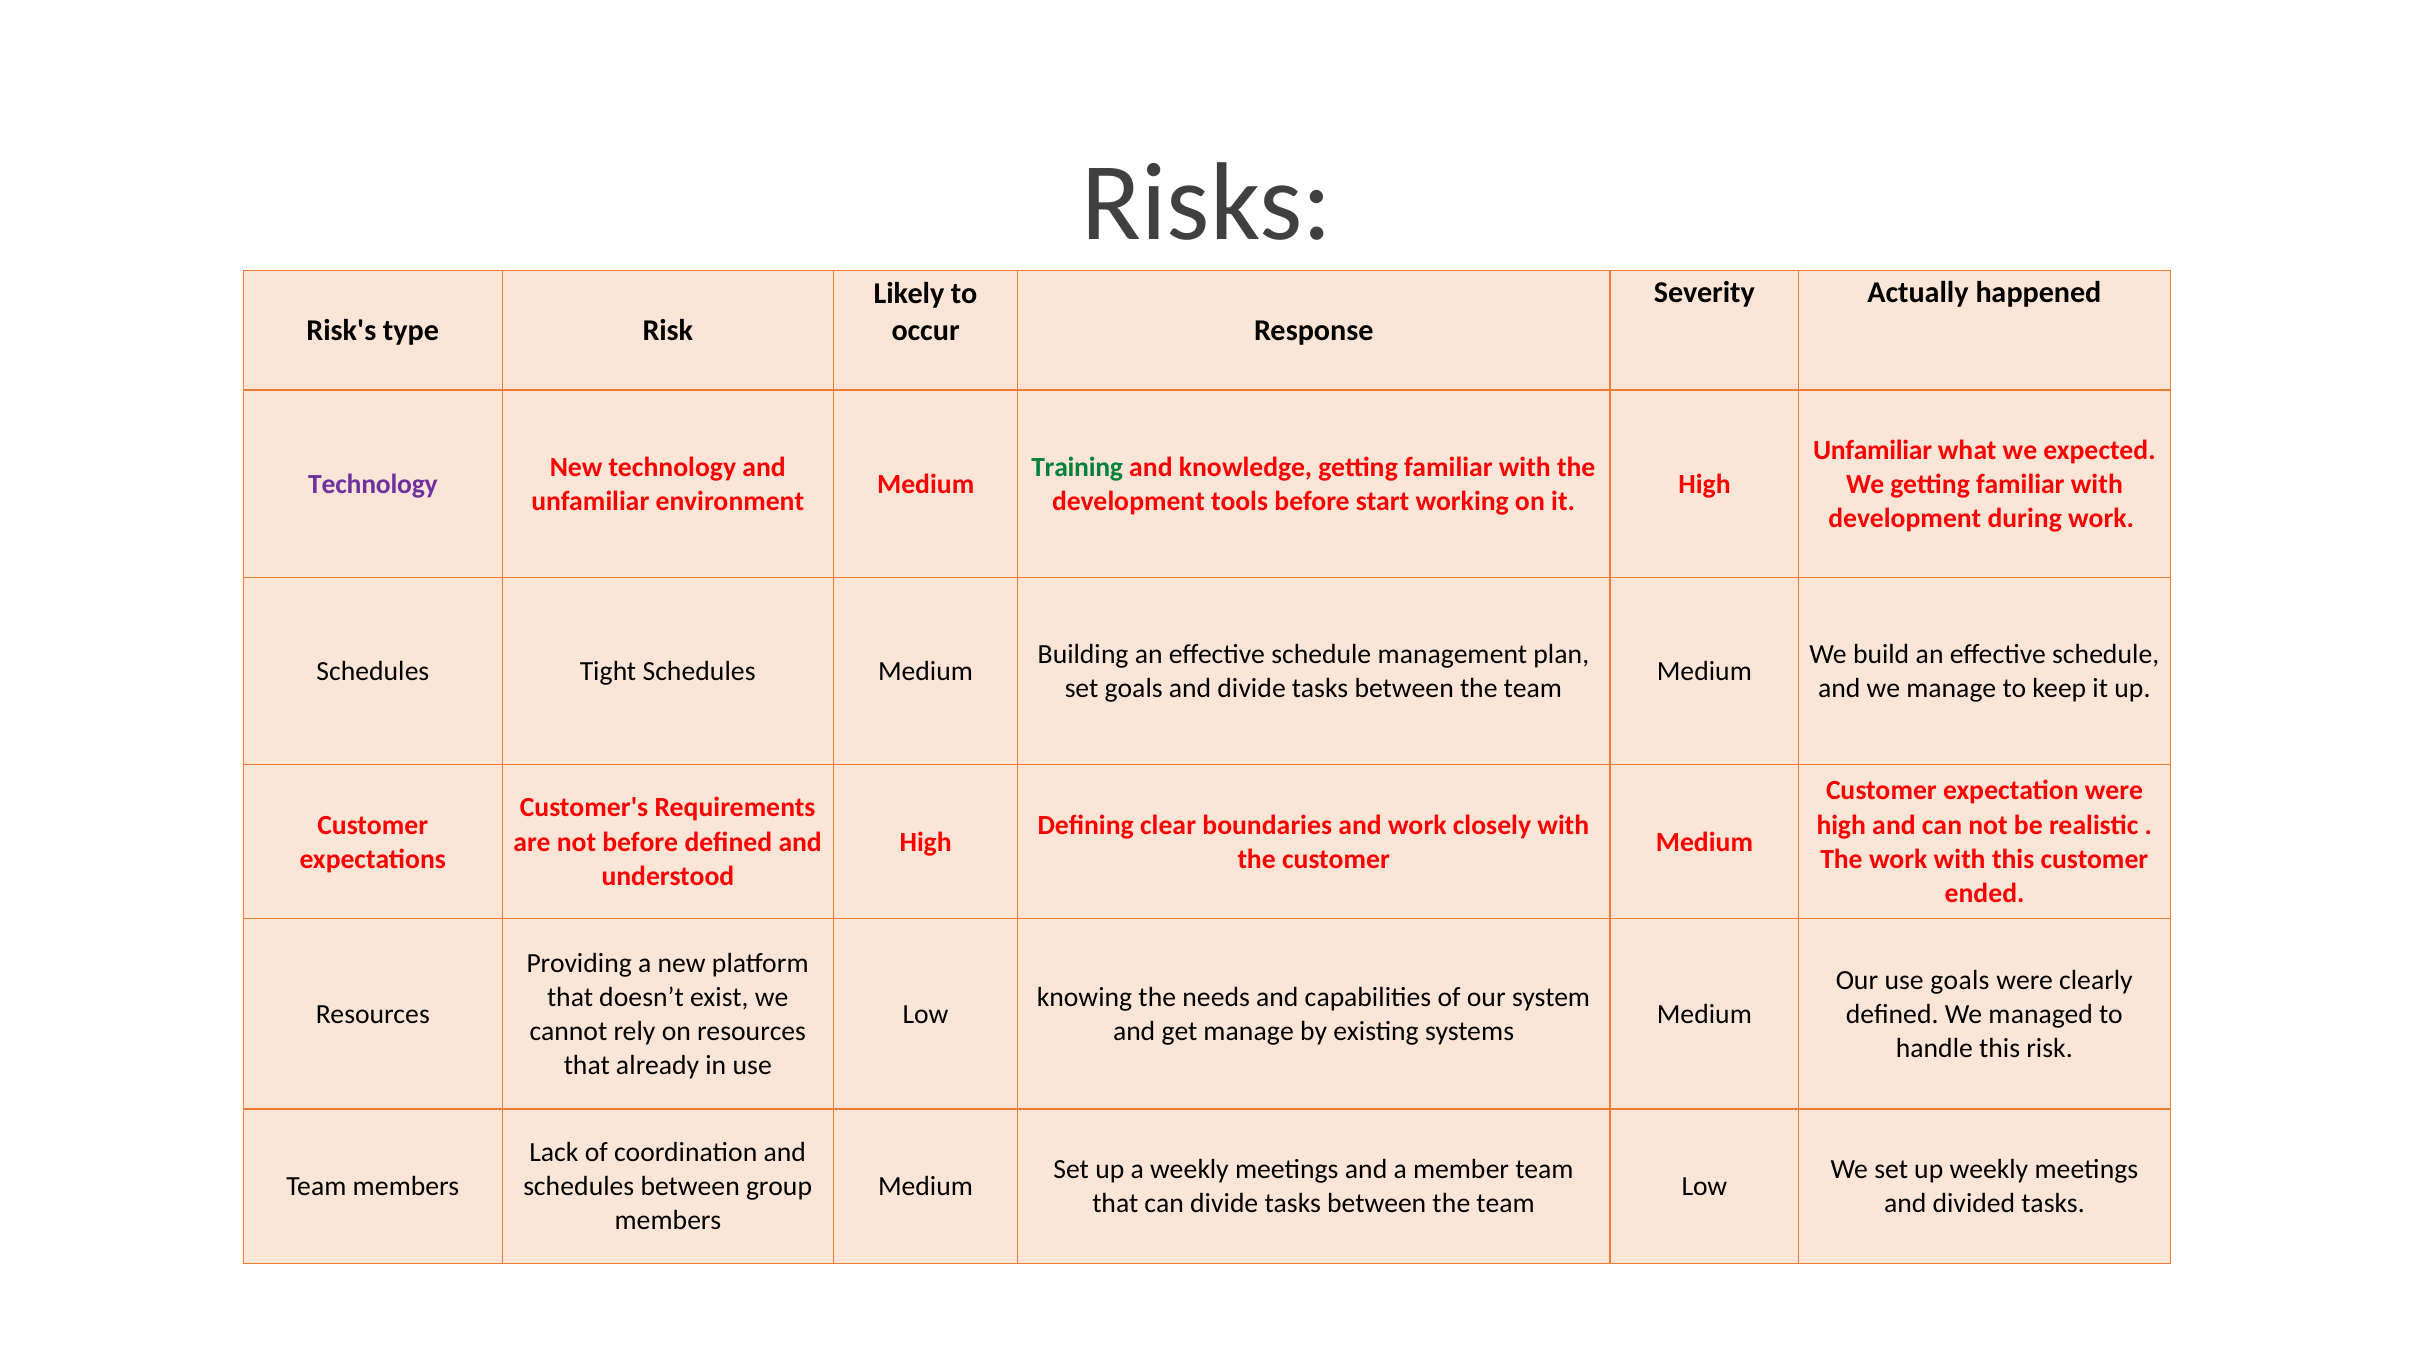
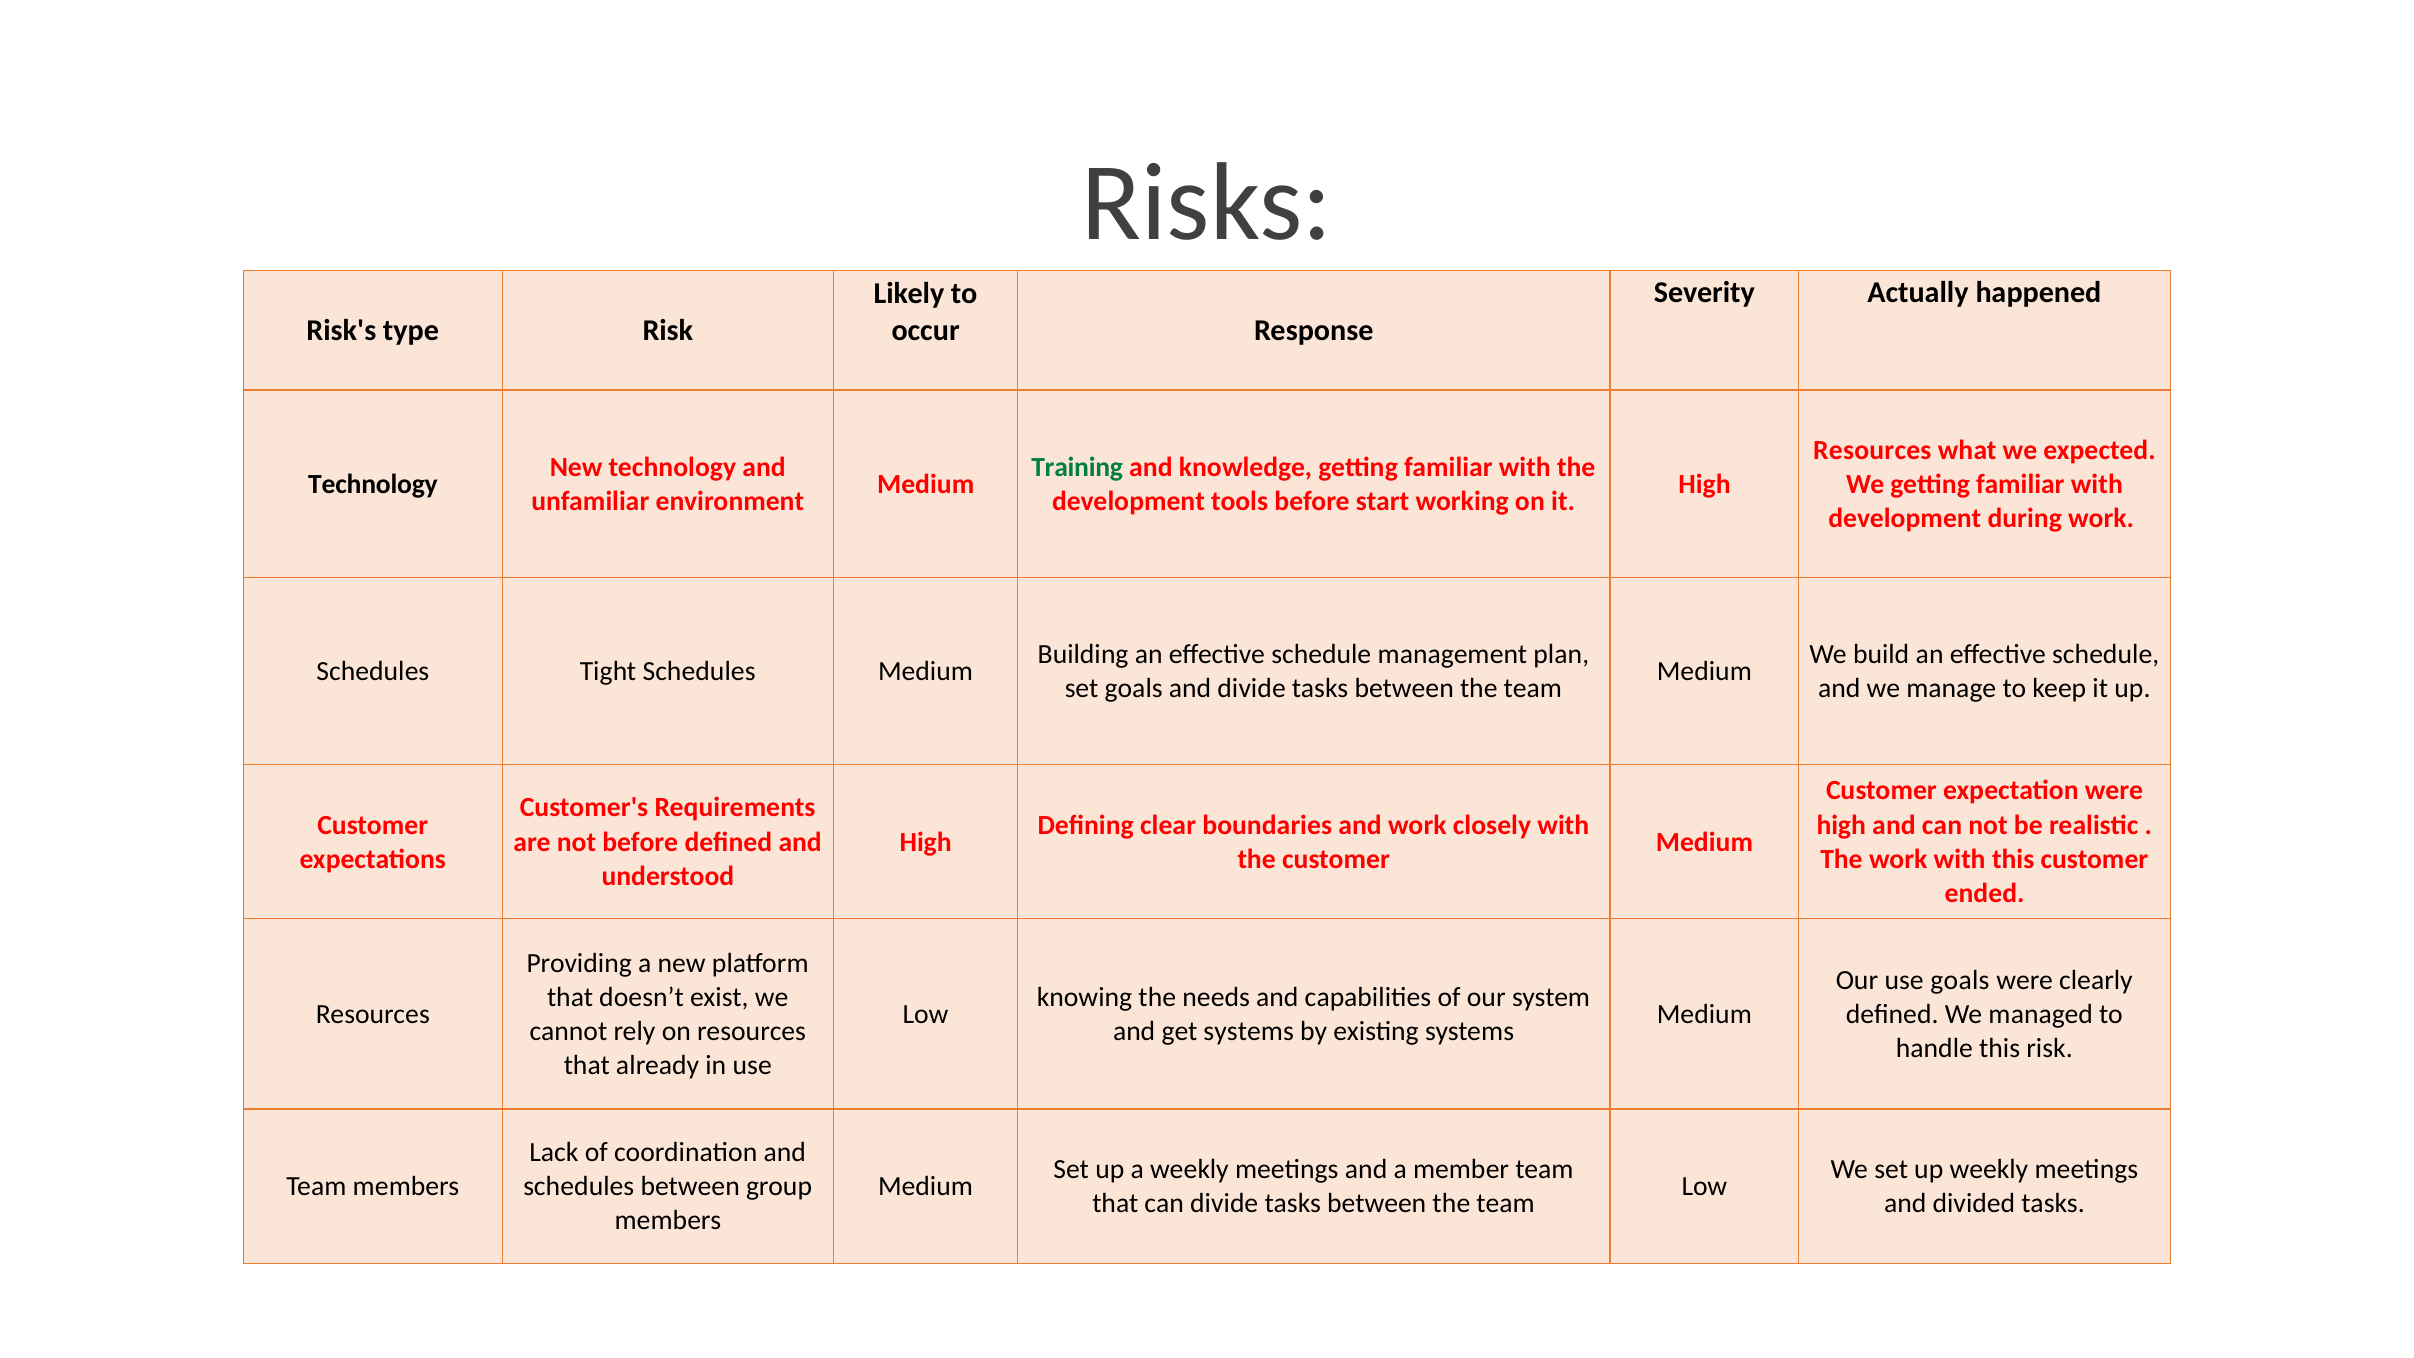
Unfamiliar at (1873, 450): Unfamiliar -> Resources
Technology at (373, 484) colour: purple -> black
get manage: manage -> systems
